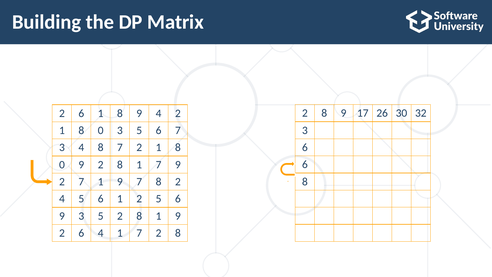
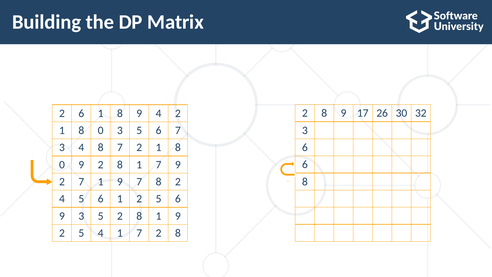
6 at (81, 233): 6 -> 5
